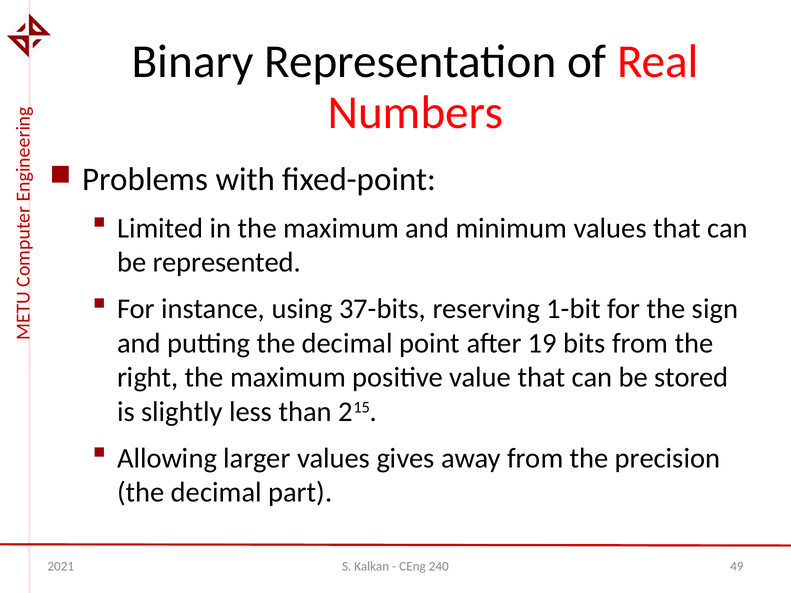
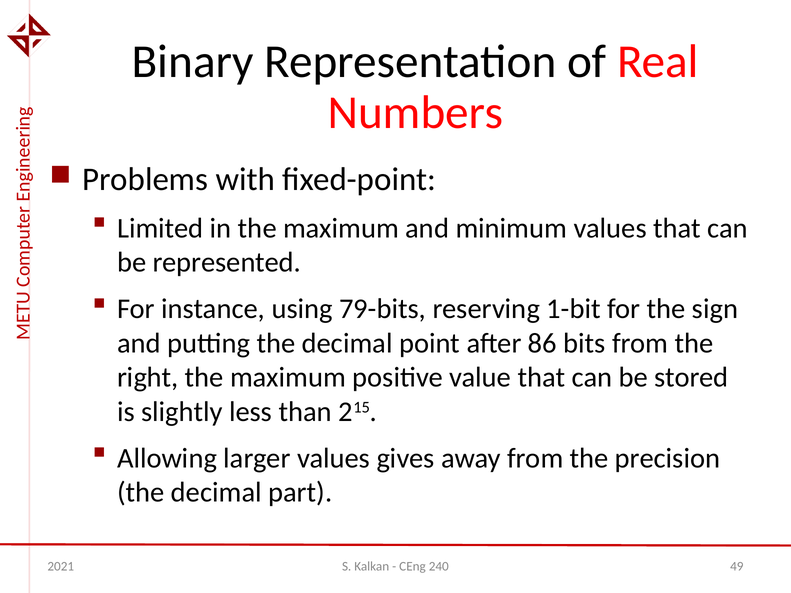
37-bits: 37-bits -> 79-bits
19: 19 -> 86
